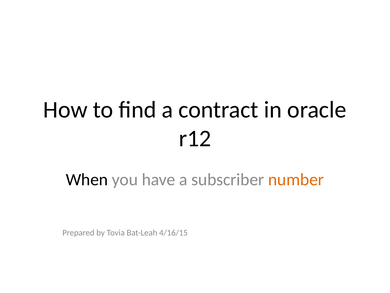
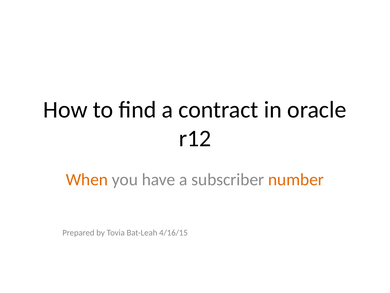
When colour: black -> orange
